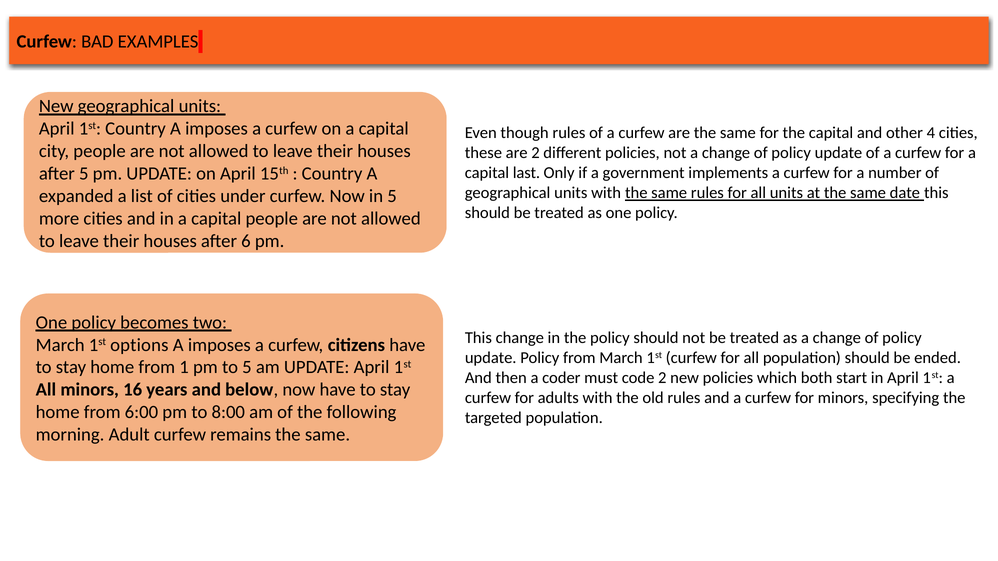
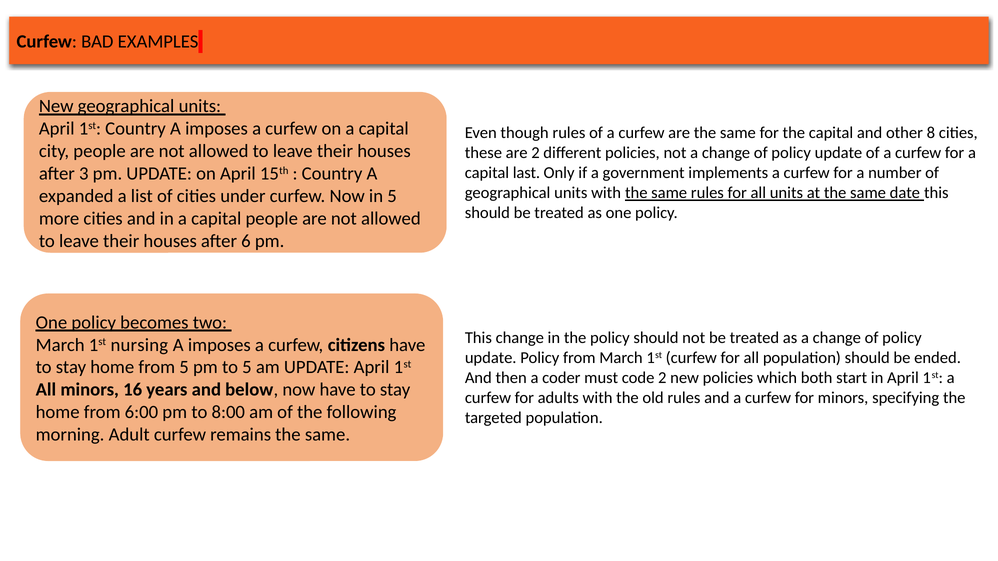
4: 4 -> 8
after 5: 5 -> 3
options: options -> nursing
from 1: 1 -> 5
